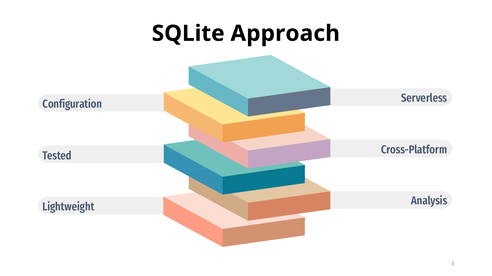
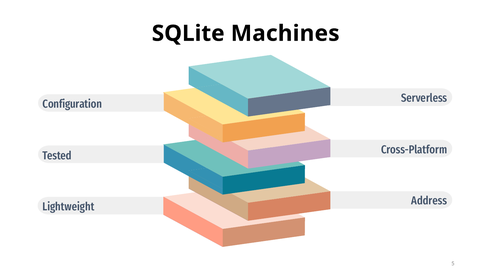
Approach: Approach -> Machines
Analysis: Analysis -> Address
